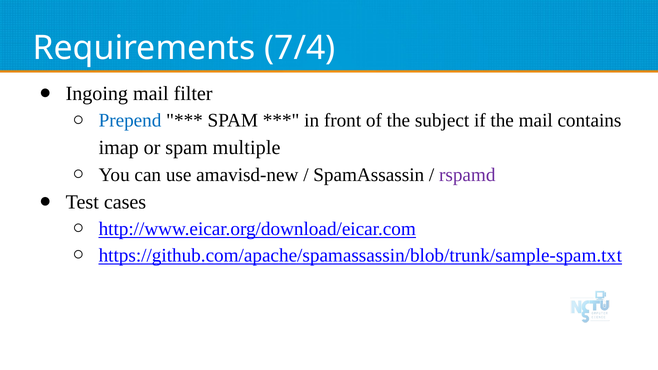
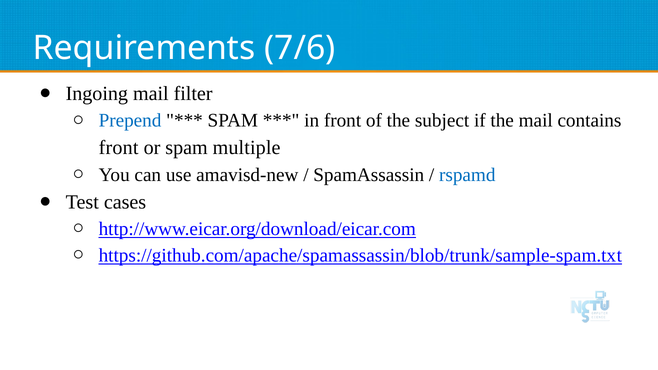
7/4: 7/4 -> 7/6
imap at (119, 148): imap -> front
rspamd colour: purple -> blue
